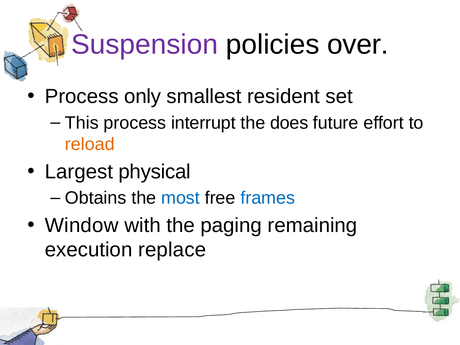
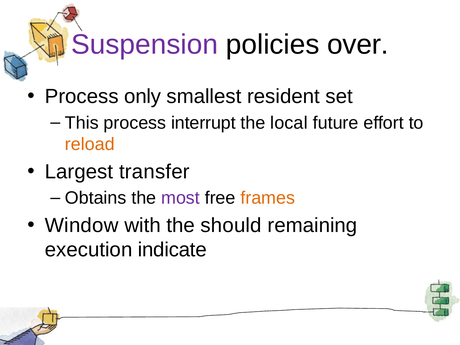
does: does -> local
physical: physical -> transfer
most colour: blue -> purple
frames colour: blue -> orange
paging: paging -> should
replace: replace -> indicate
